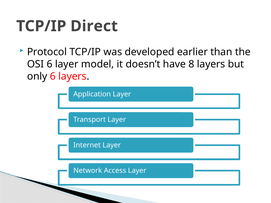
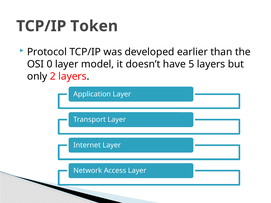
Direct: Direct -> Token
OSI 6: 6 -> 0
8: 8 -> 5
only 6: 6 -> 2
